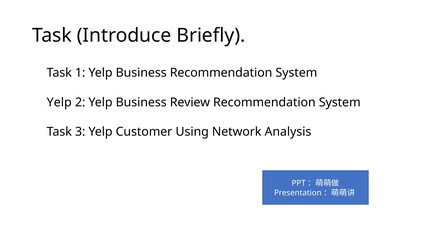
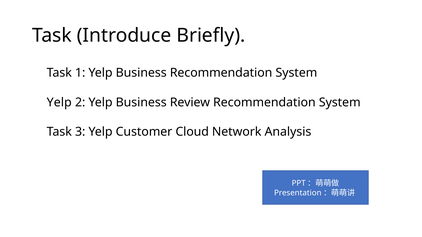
Using: Using -> Cloud
